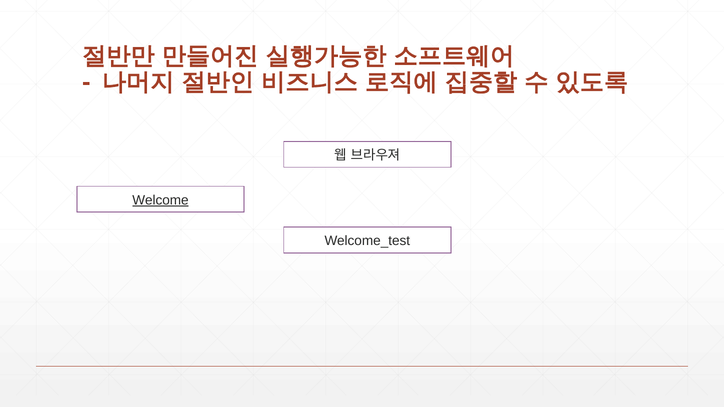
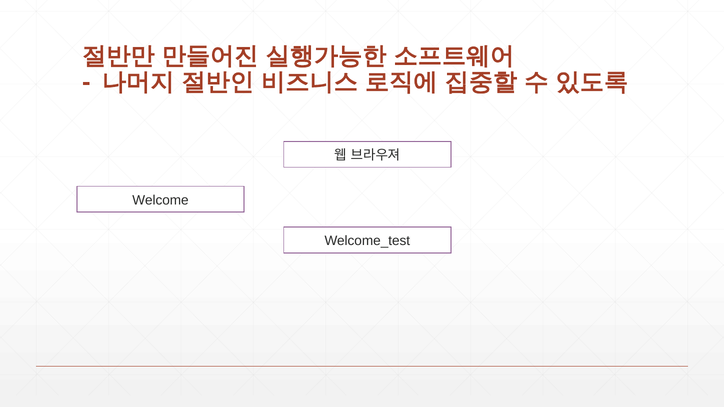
Welcome underline: present -> none
